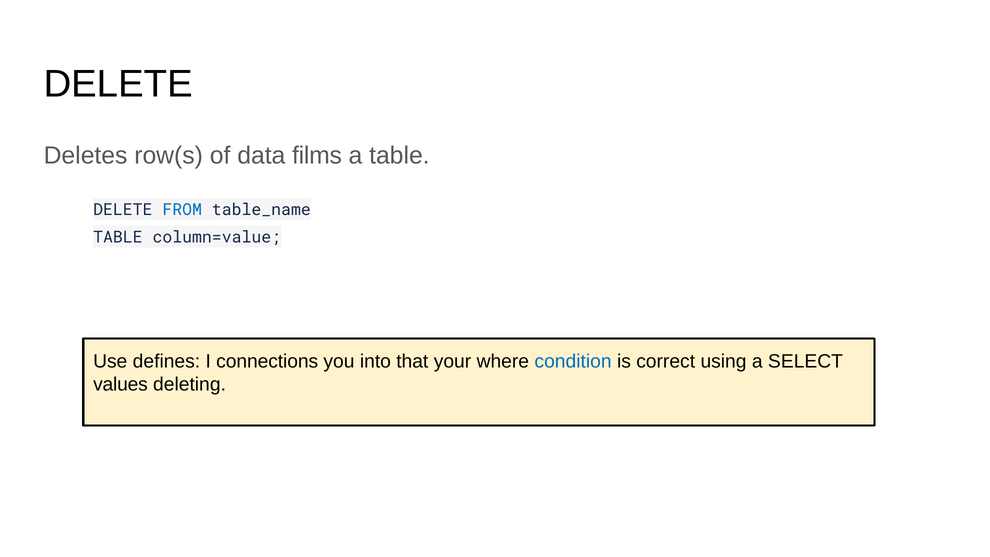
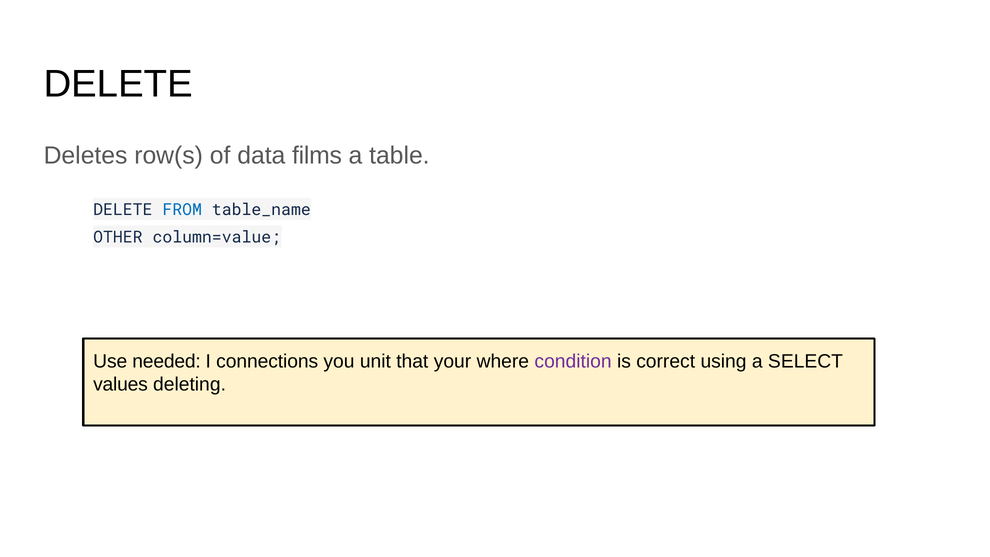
TABLE at (118, 237): TABLE -> OTHER
defines: defines -> needed
into: into -> unit
condition colour: blue -> purple
